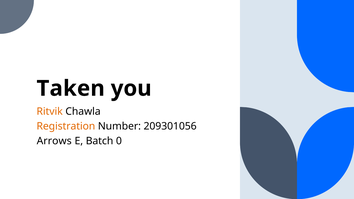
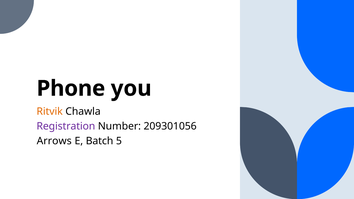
Taken: Taken -> Phone
Registration colour: orange -> purple
0: 0 -> 5
